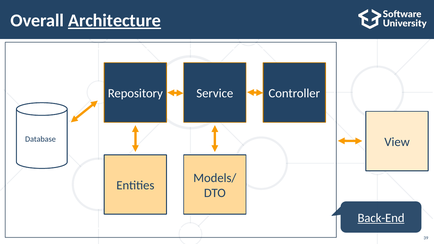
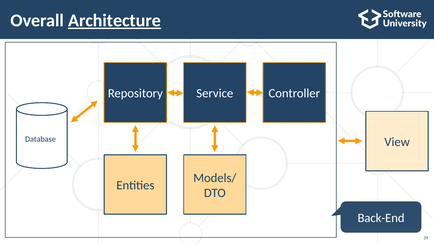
Back-End underline: present -> none
